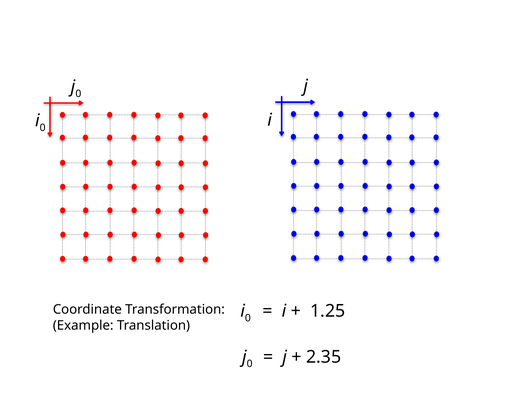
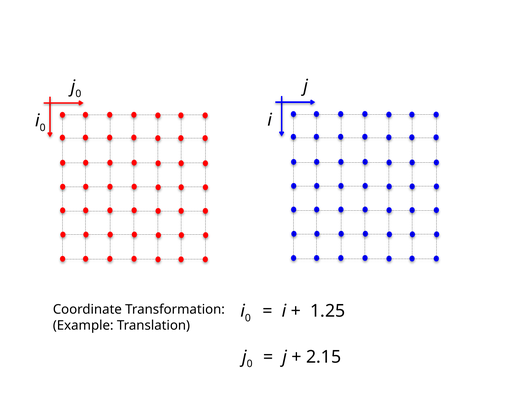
2.35: 2.35 -> 2.15
